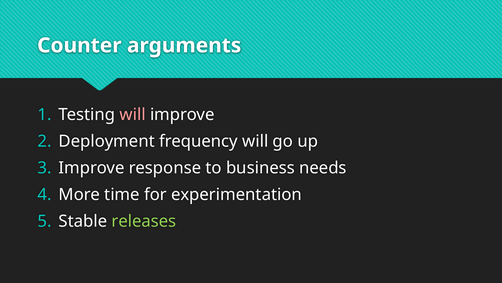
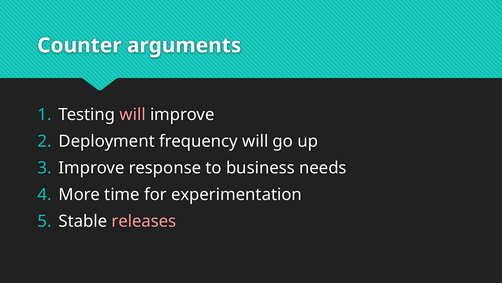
releases colour: light green -> pink
